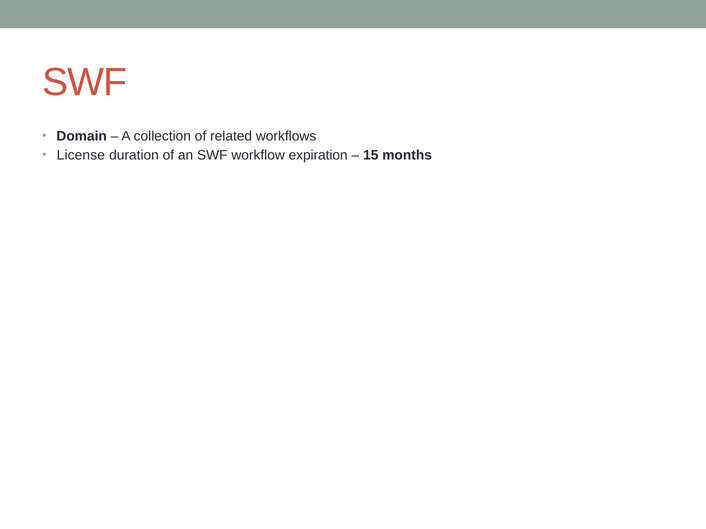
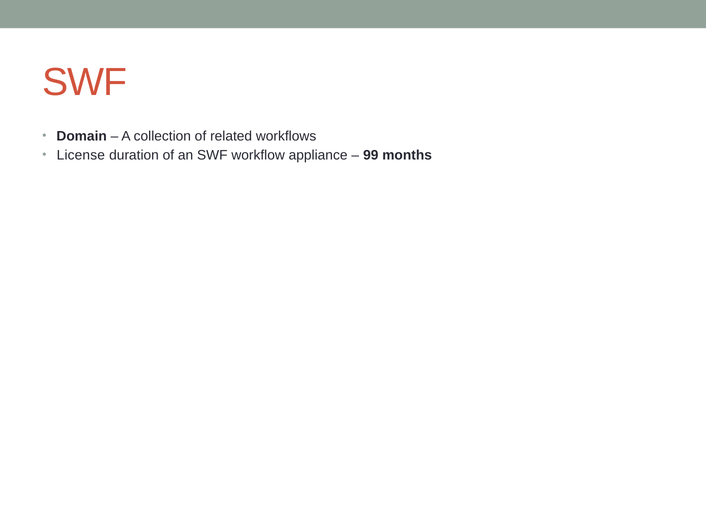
expiration: expiration -> appliance
15: 15 -> 99
